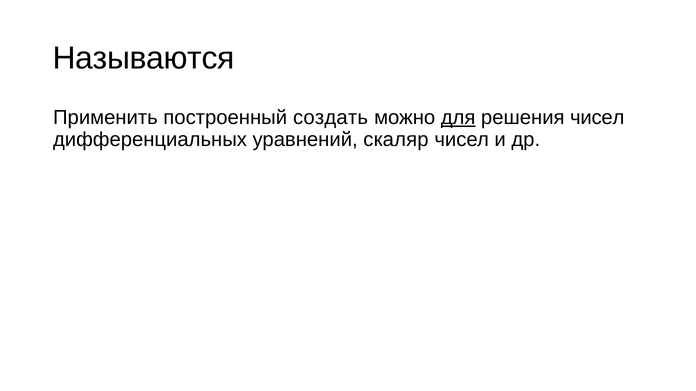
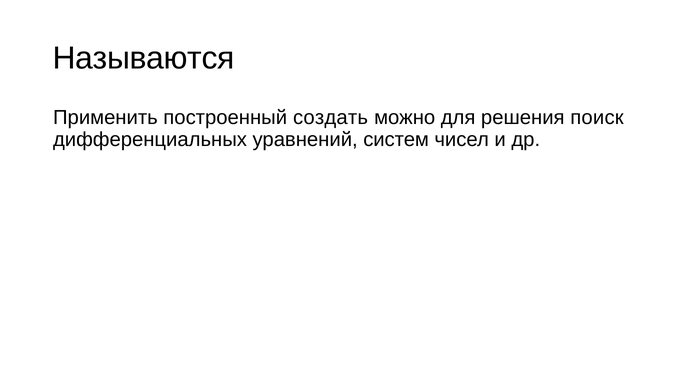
для underline: present -> none
решения чисел: чисел -> поиск
скаляр: скаляр -> систем
